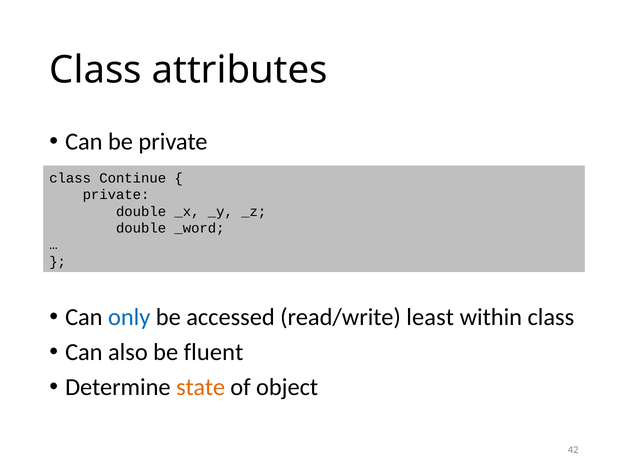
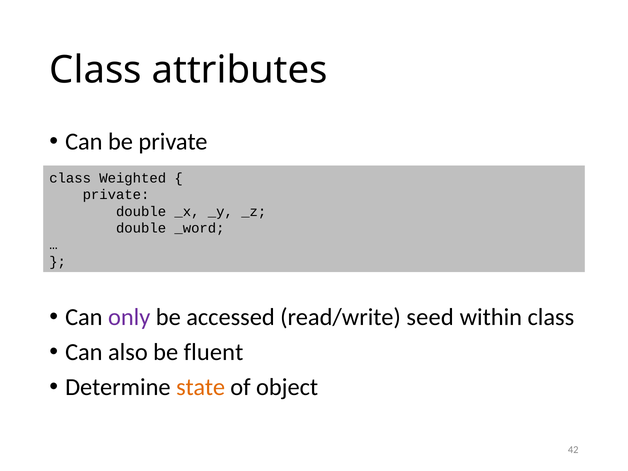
Continue: Continue -> Weighted
only colour: blue -> purple
least: least -> seed
